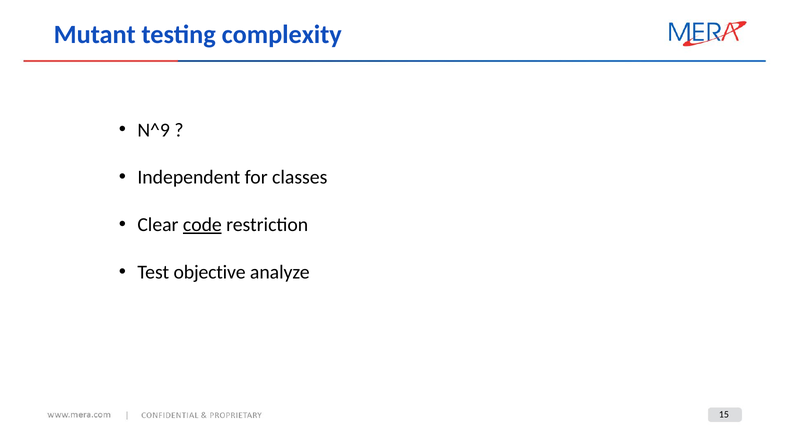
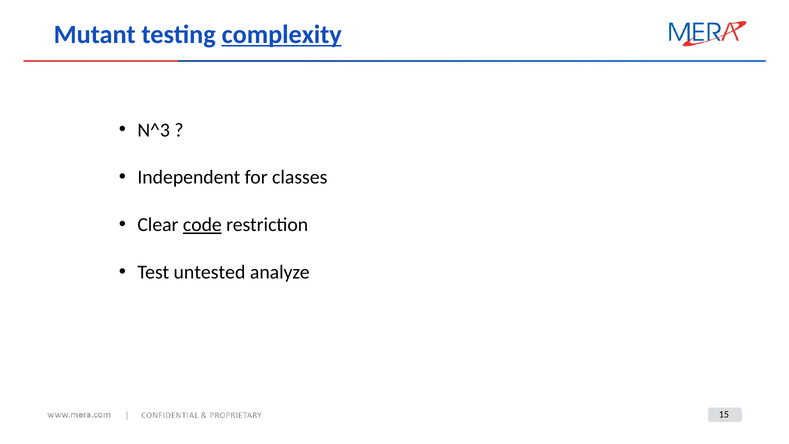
complexity underline: none -> present
N^9: N^9 -> N^3
objective: objective -> untested
